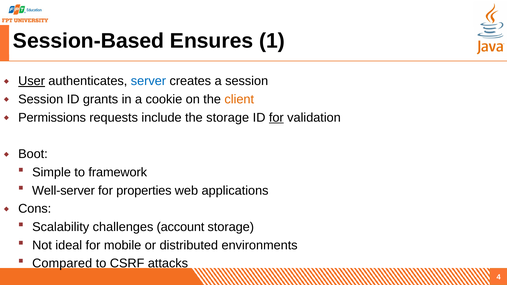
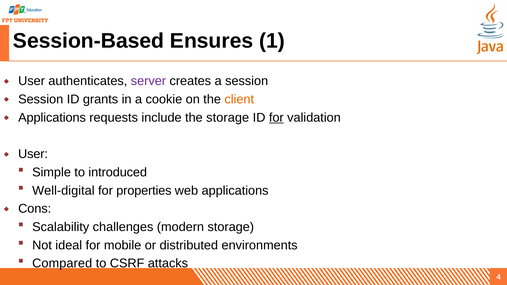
User at (32, 81) underline: present -> none
server colour: blue -> purple
Permissions at (52, 118): Permissions -> Applications
Boot at (33, 154): Boot -> User
framework: framework -> introduced
Well-server: Well-server -> Well-digital
account: account -> modern
